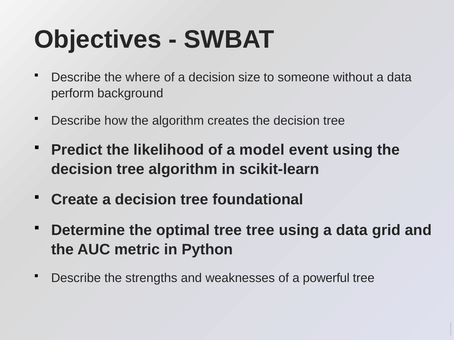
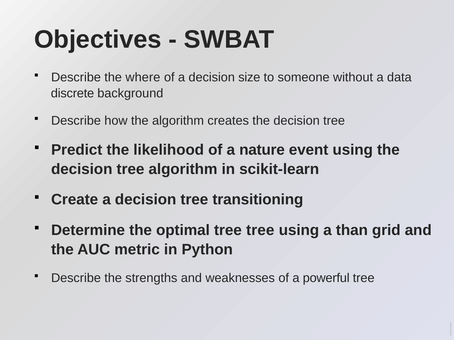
perform: perform -> discrete
model: model -> nature
foundational: foundational -> transitioning
using a data: data -> than
